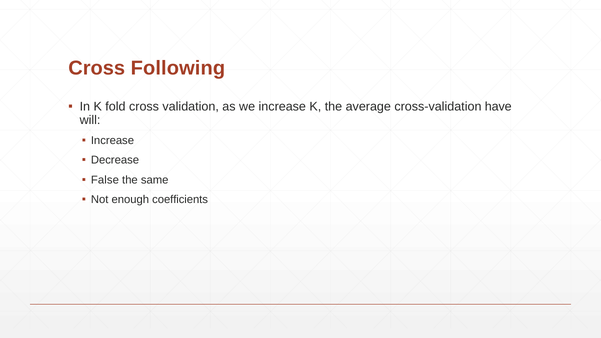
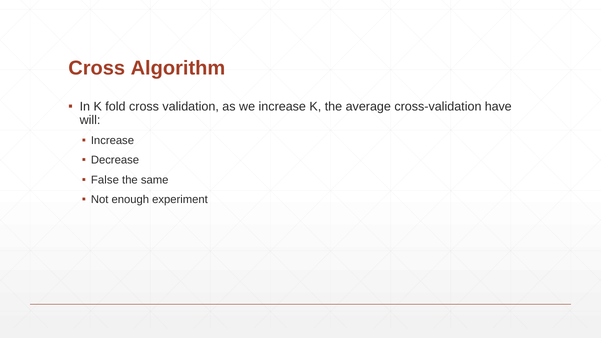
Following: Following -> Algorithm
coefficients: coefficients -> experiment
